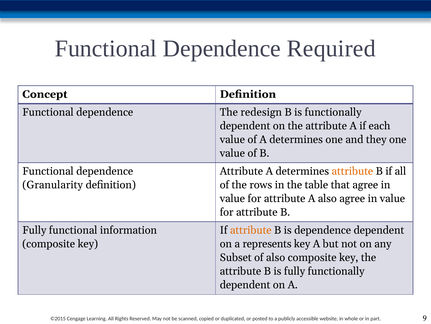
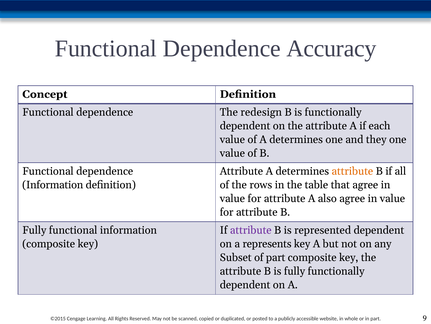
Required: Required -> Accuracy
Granularity at (53, 185): Granularity -> Information
attribute at (251, 230) colour: orange -> purple
is dependence: dependence -> represented
of also: also -> part
